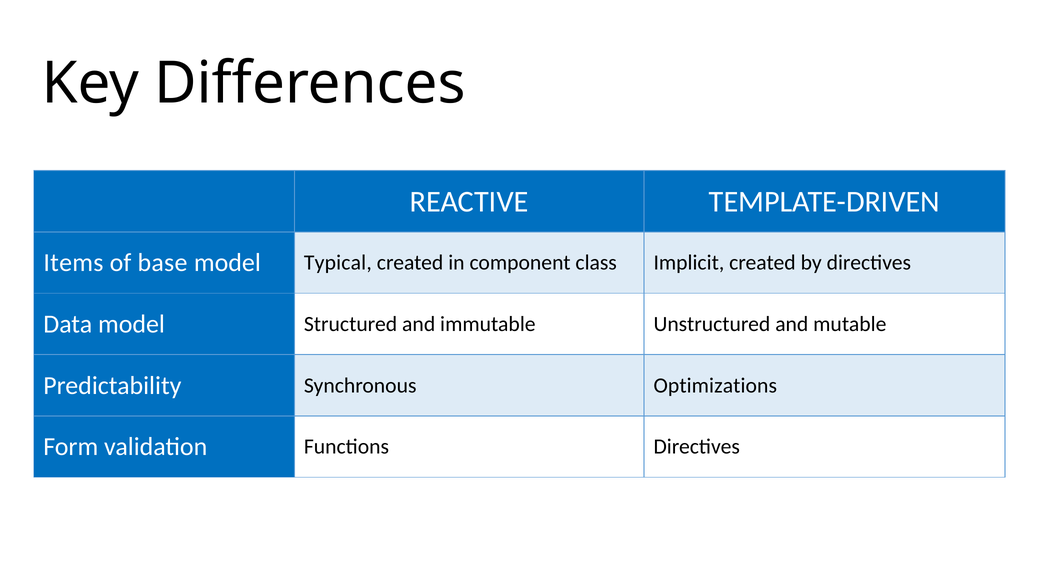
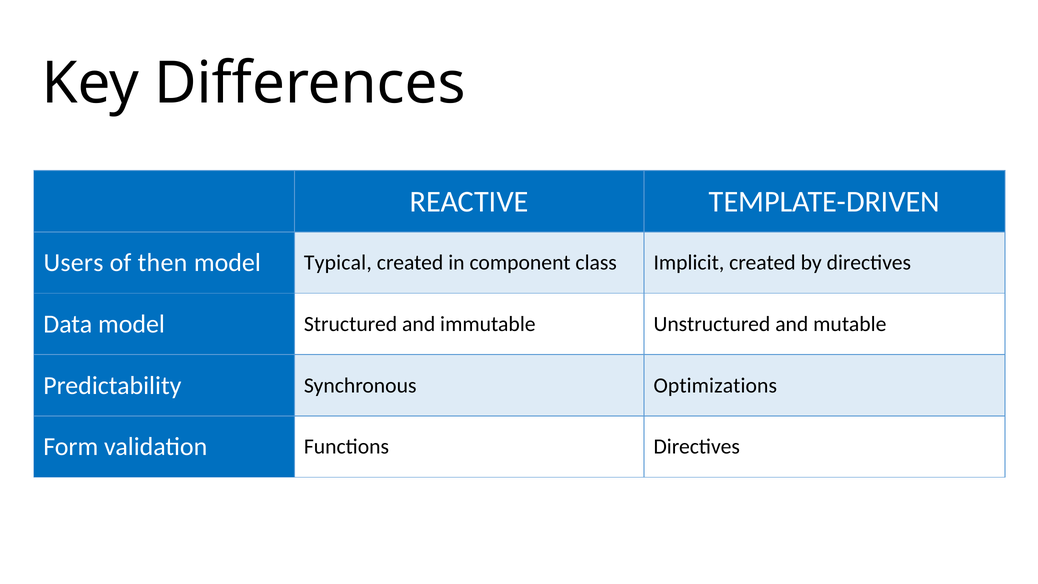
Items: Items -> Users
base: base -> then
